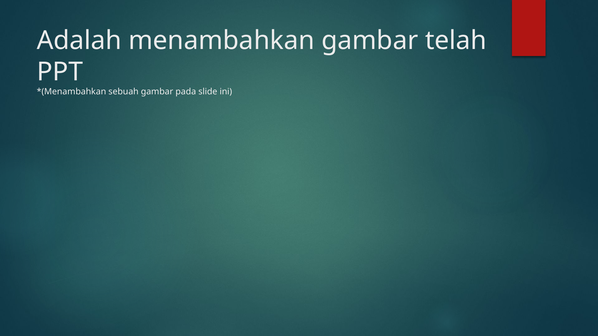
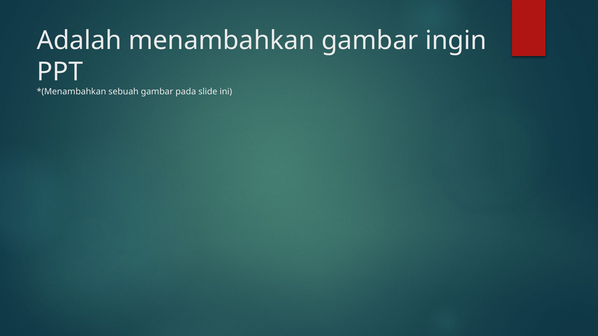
telah: telah -> ingin
